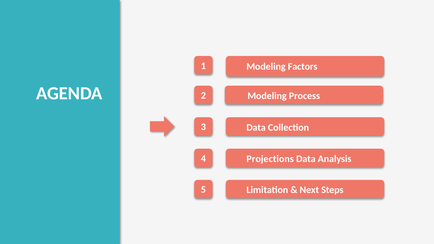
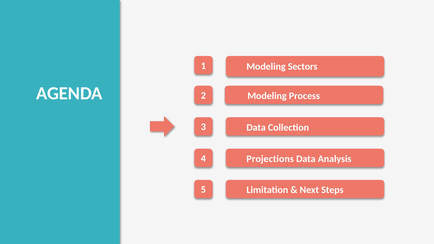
Factors: Factors -> Sectors
